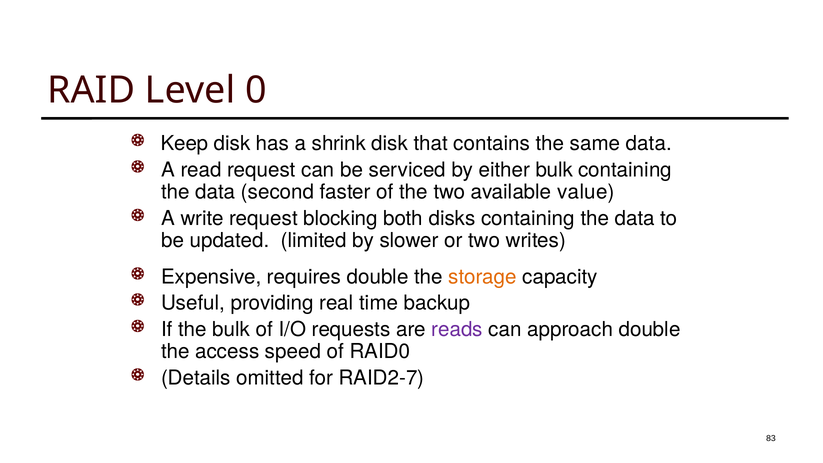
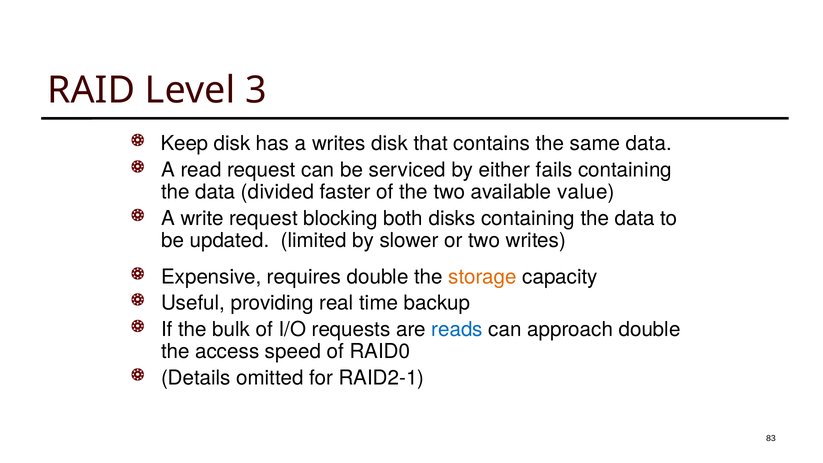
0: 0 -> 3
a shrink: shrink -> writes
either bulk: bulk -> fails
second: second -> divided
reads colour: purple -> blue
RAID2-7: RAID2-7 -> RAID2-1
